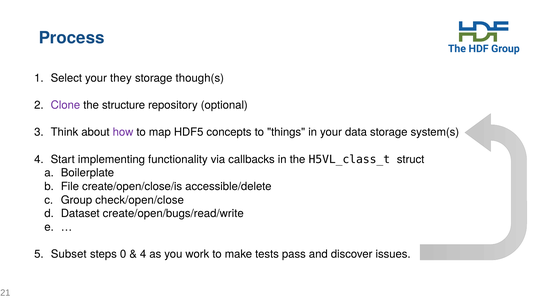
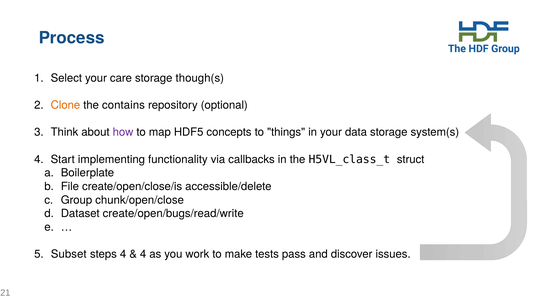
they: they -> care
Clone colour: purple -> orange
structure: structure -> contains
check/open/close: check/open/close -> chunk/open/close
steps 0: 0 -> 4
